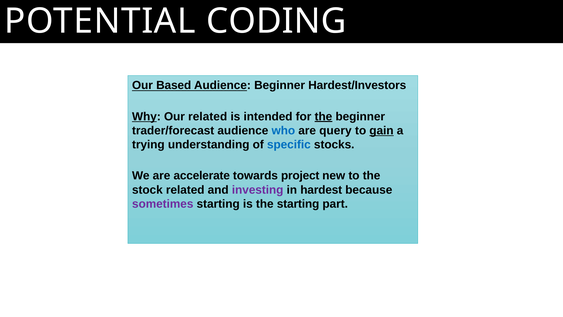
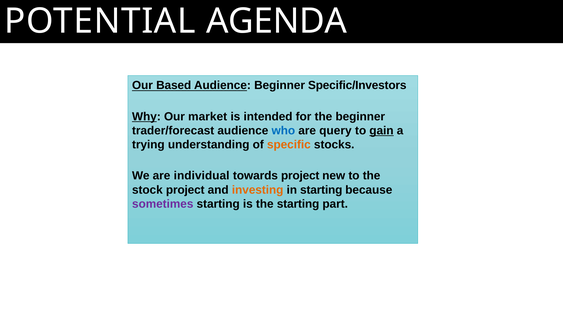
CODING: CODING -> AGENDA
Hardest/Investors: Hardest/Investors -> Specific/Investors
Our related: related -> market
the at (323, 116) underline: present -> none
specific colour: blue -> orange
accelerate: accelerate -> individual
stock related: related -> project
investing colour: purple -> orange
in hardest: hardest -> starting
